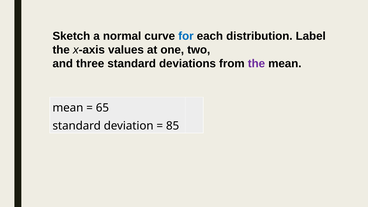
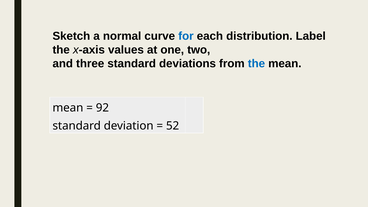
the at (256, 64) colour: purple -> blue
65: 65 -> 92
85: 85 -> 52
